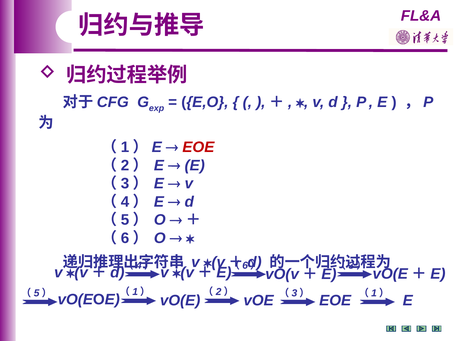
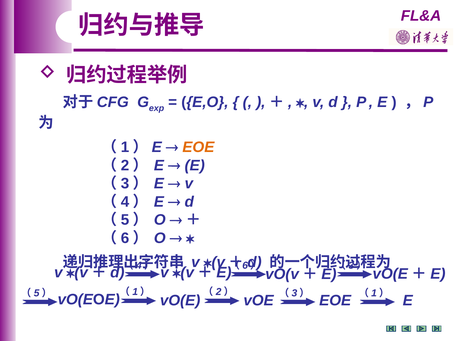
EOE at (198, 147) colour: red -> orange
